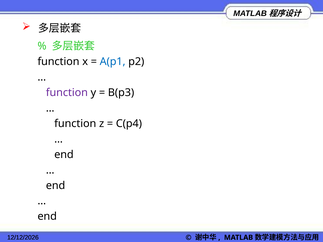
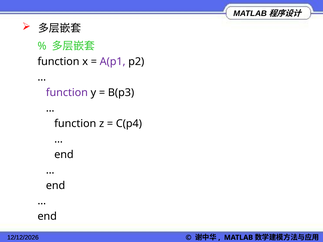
A(p1 colour: blue -> purple
